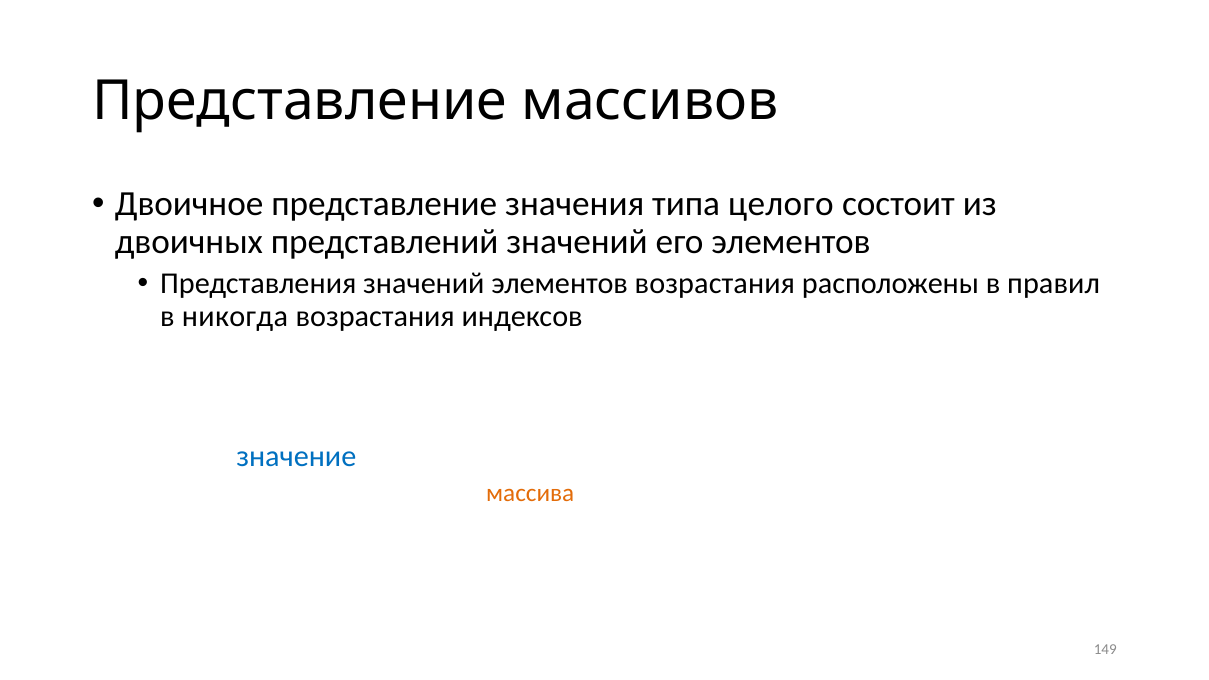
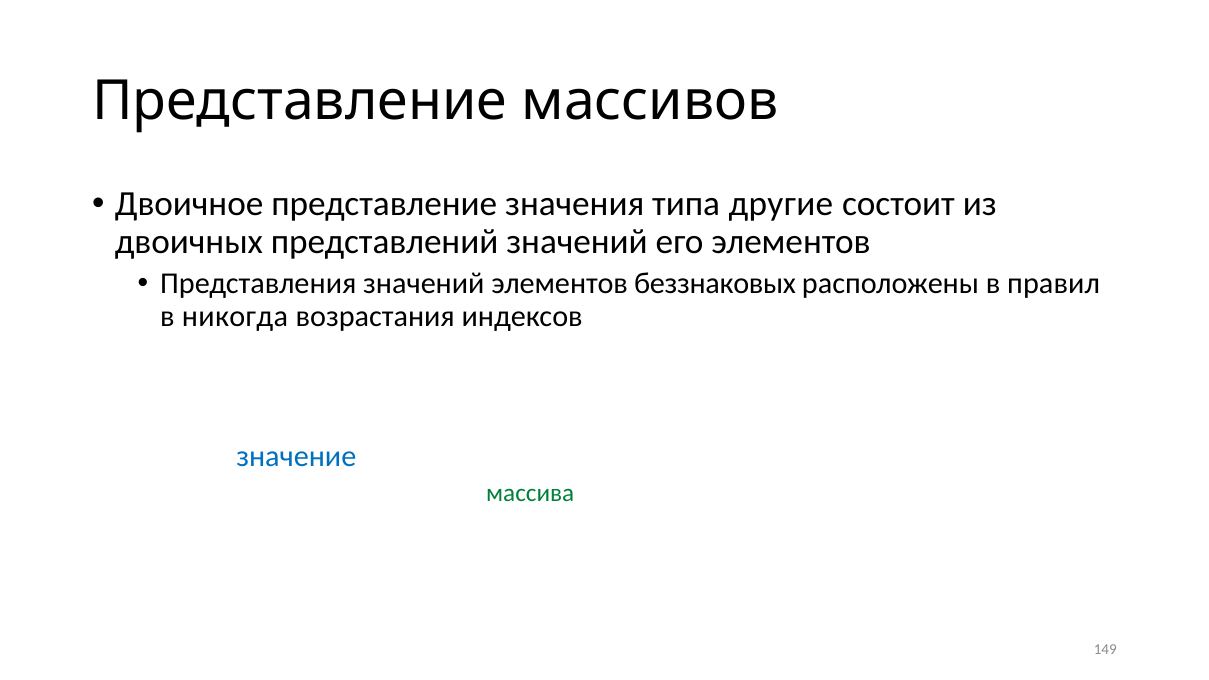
целого: целого -> другие
элементов возрастания: возрастания -> беззнаковых
массива at (530, 493) colour: orange -> green
